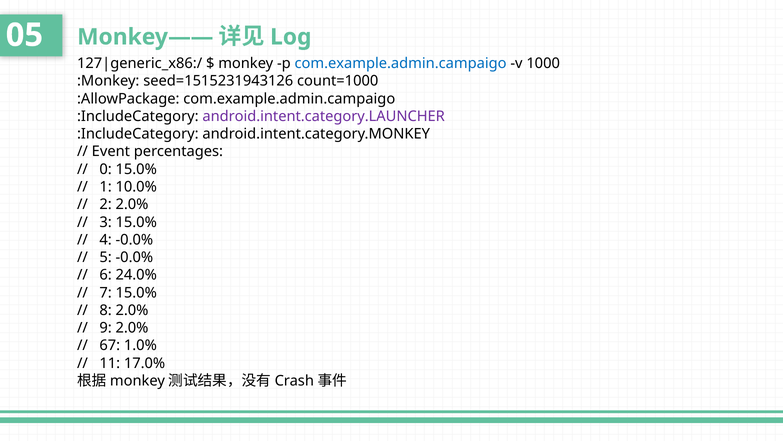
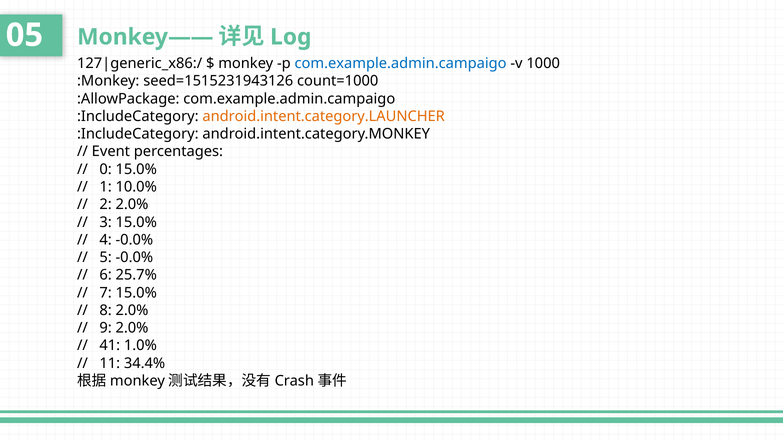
android.intent.category.LAUNCHER colour: purple -> orange
24.0%: 24.0% -> 25.7%
67: 67 -> 41
17.0%: 17.0% -> 34.4%
